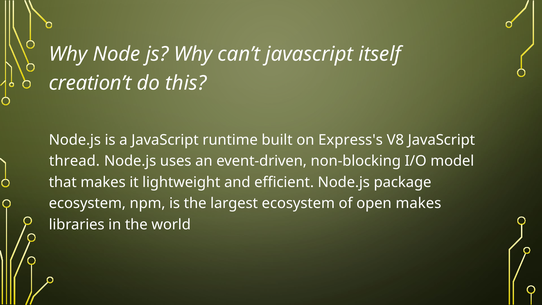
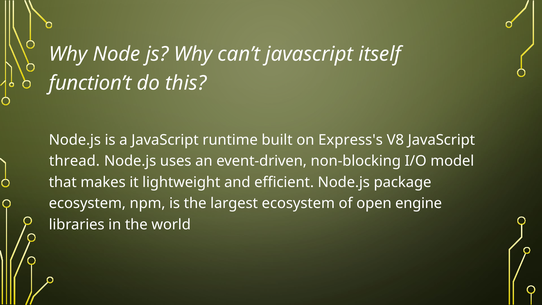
creation’t: creation’t -> function’t
open makes: makes -> engine
